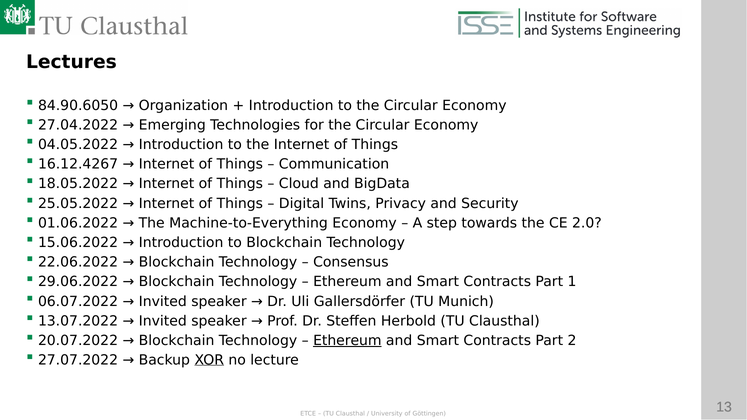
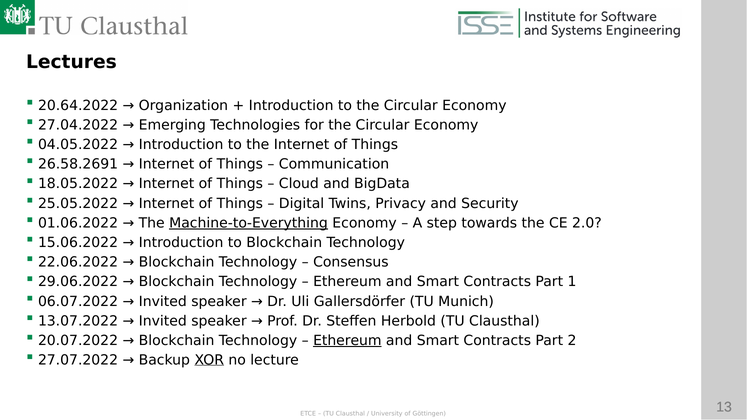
84.90.6050: 84.90.6050 -> 20.64.2022
16.12.4267: 16.12.4267 -> 26.58.2691
Machine-to-Everything underline: none -> present
